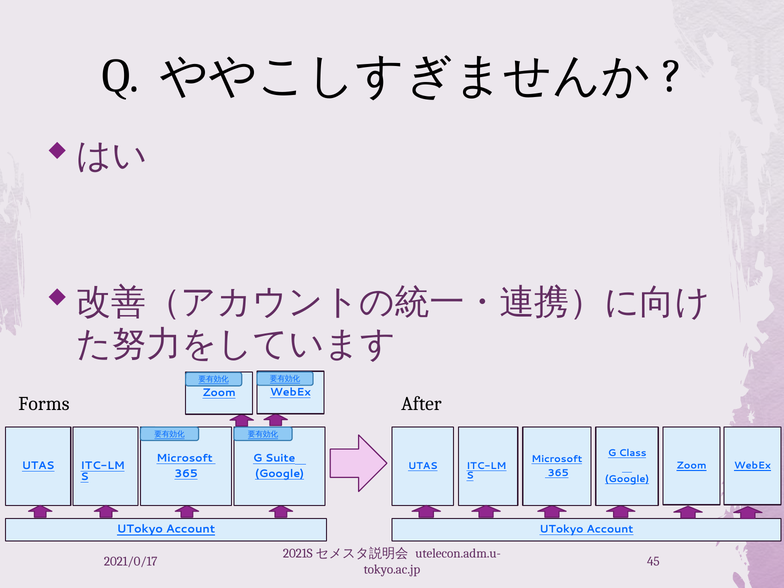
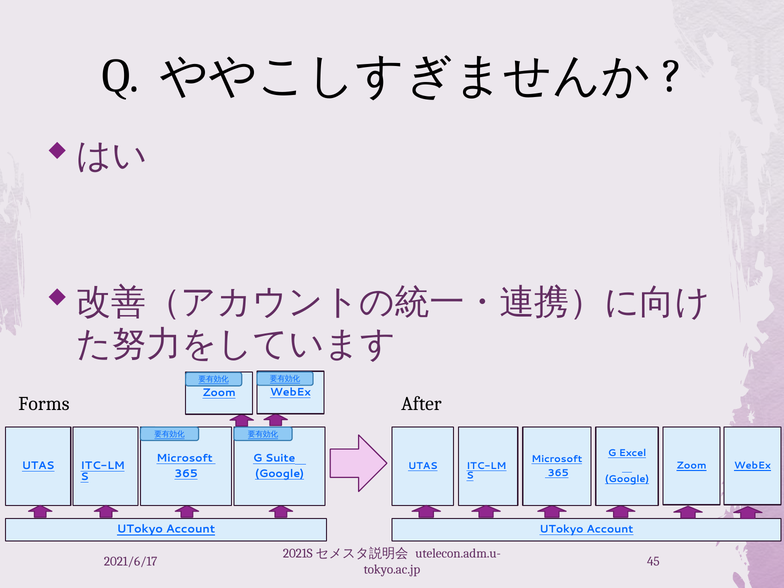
Class: Class -> Excel
2021/0/17: 2021/0/17 -> 2021/6/17
